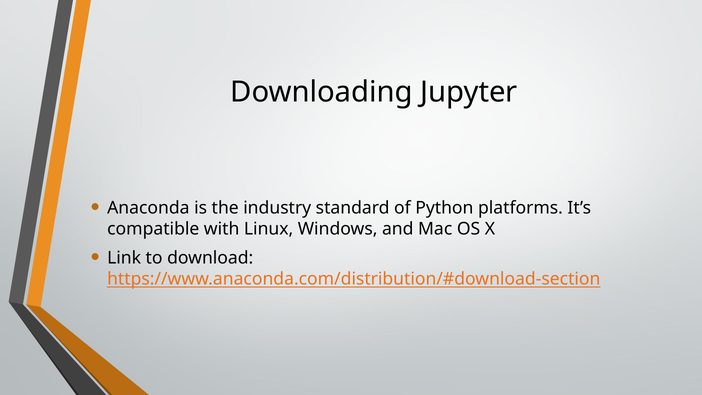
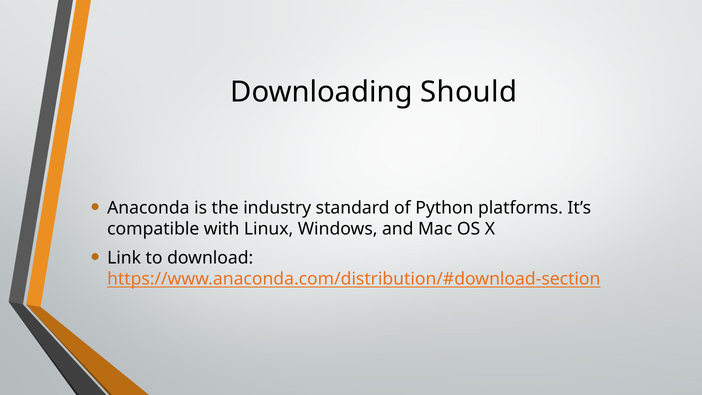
Jupyter: Jupyter -> Should
